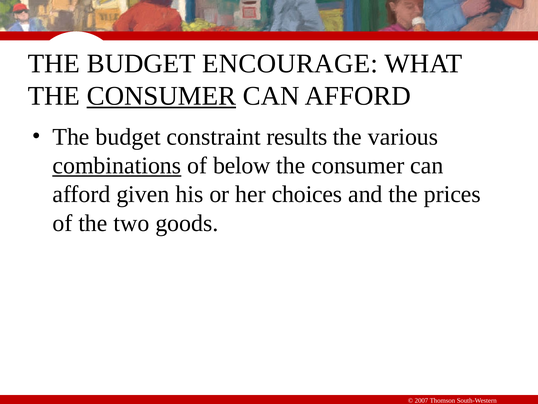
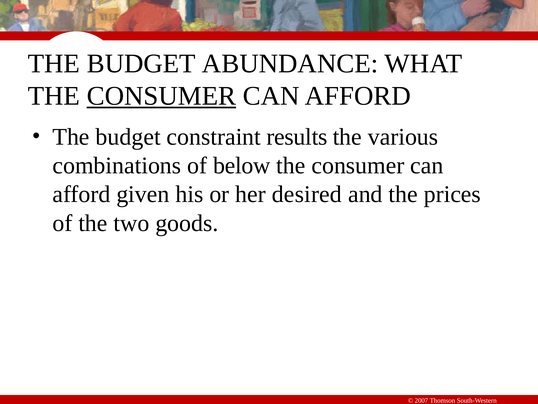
ENCOURAGE: ENCOURAGE -> ABUNDANCE
combinations underline: present -> none
choices: choices -> desired
